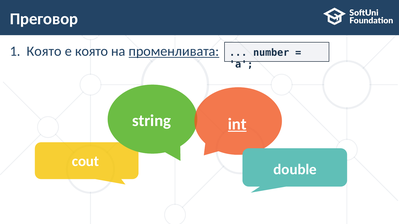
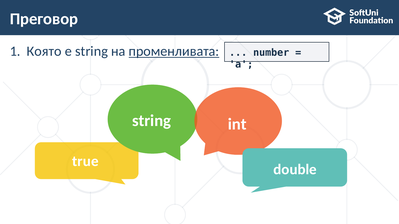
е която: която -> string
int underline: present -> none
cout: cout -> true
